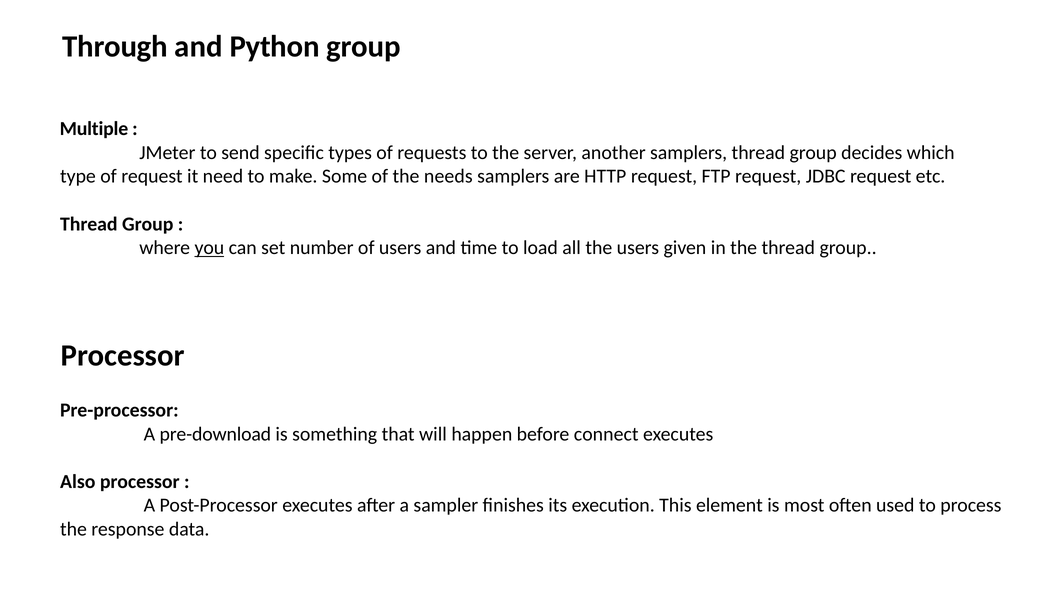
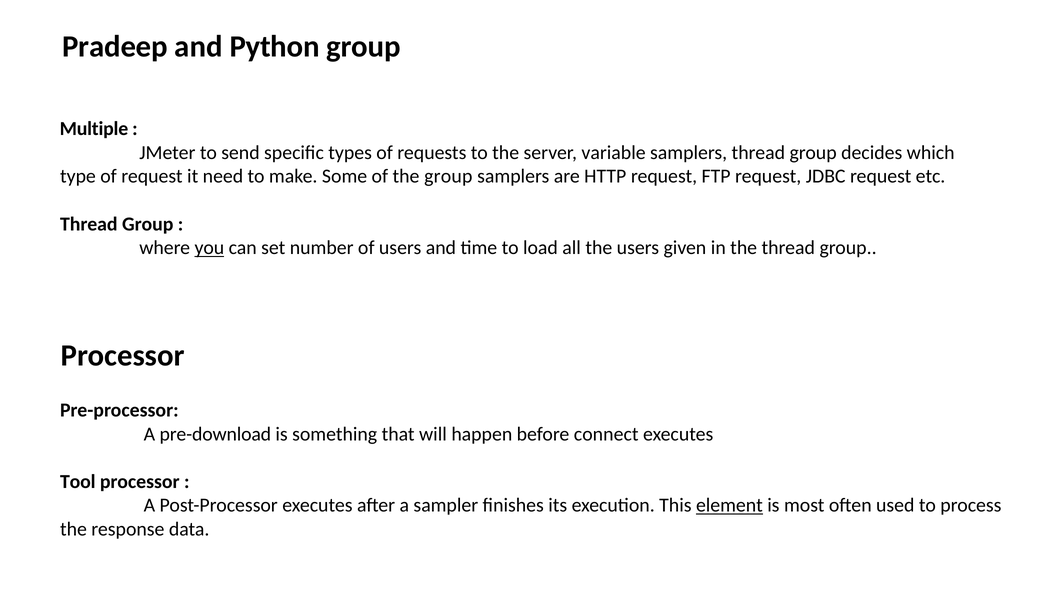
Through: Through -> Pradeep
another: another -> variable
the needs: needs -> group
Also: Also -> Tool
element underline: none -> present
